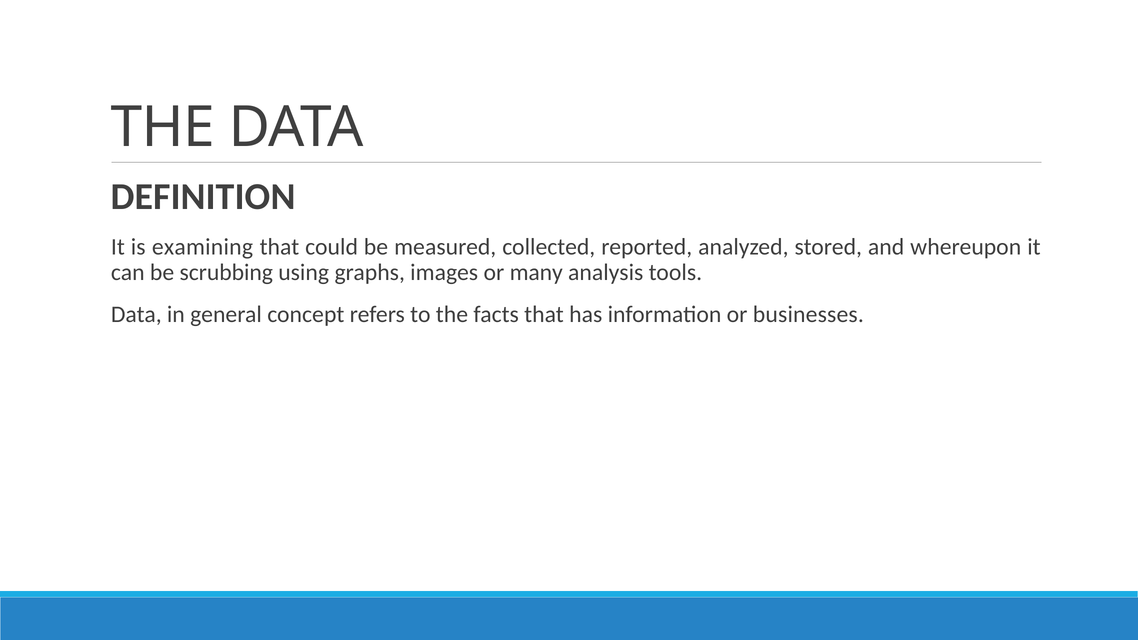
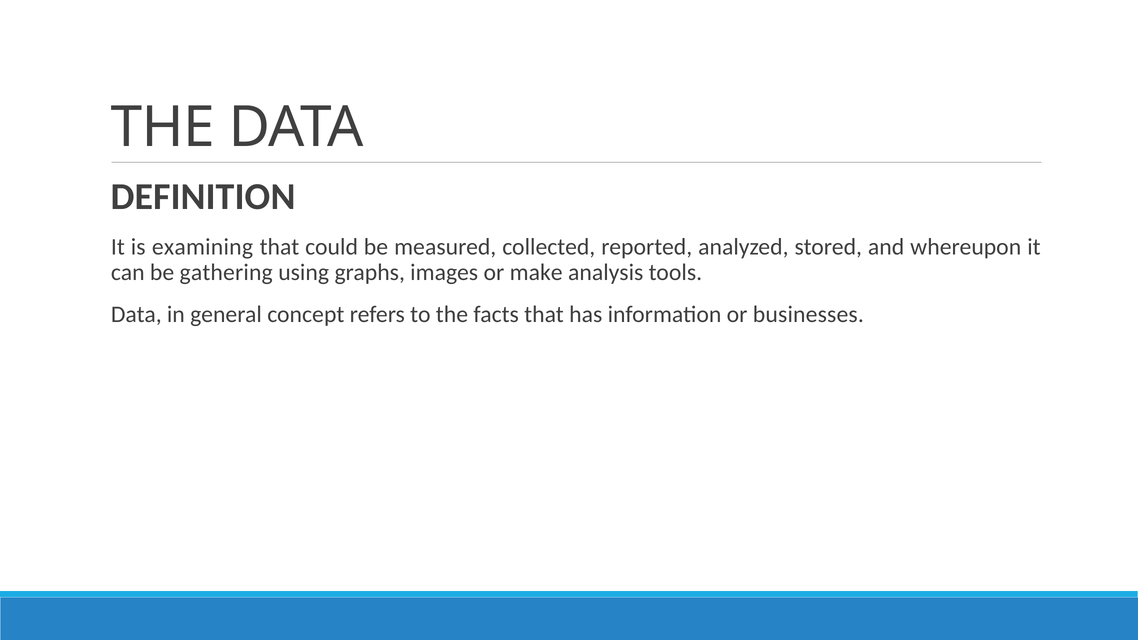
scrubbing: scrubbing -> gathering
many: many -> make
